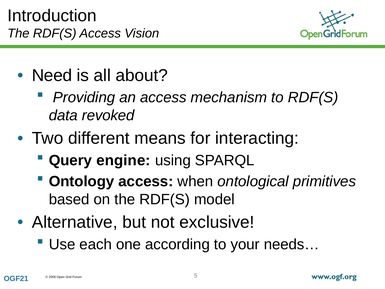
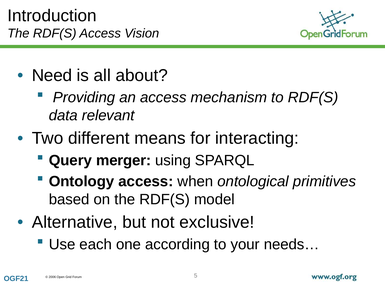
revoked: revoked -> relevant
engine: engine -> merger
